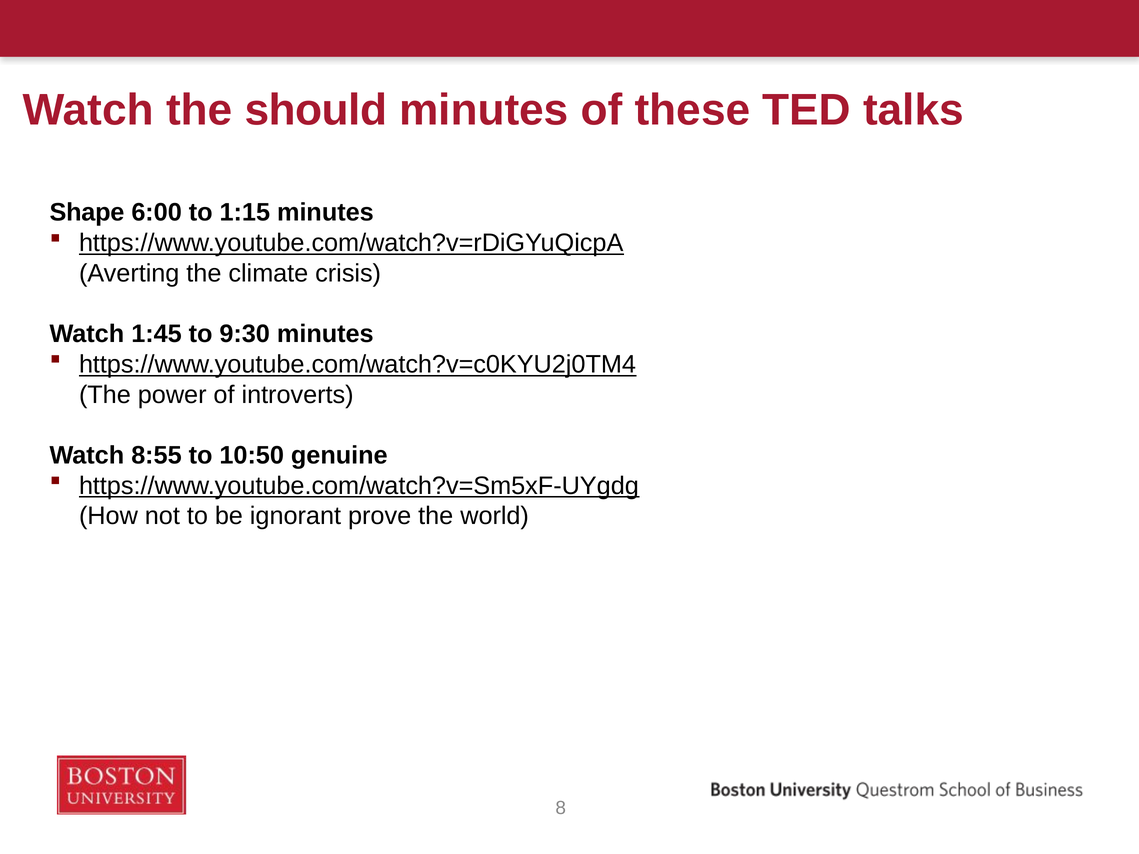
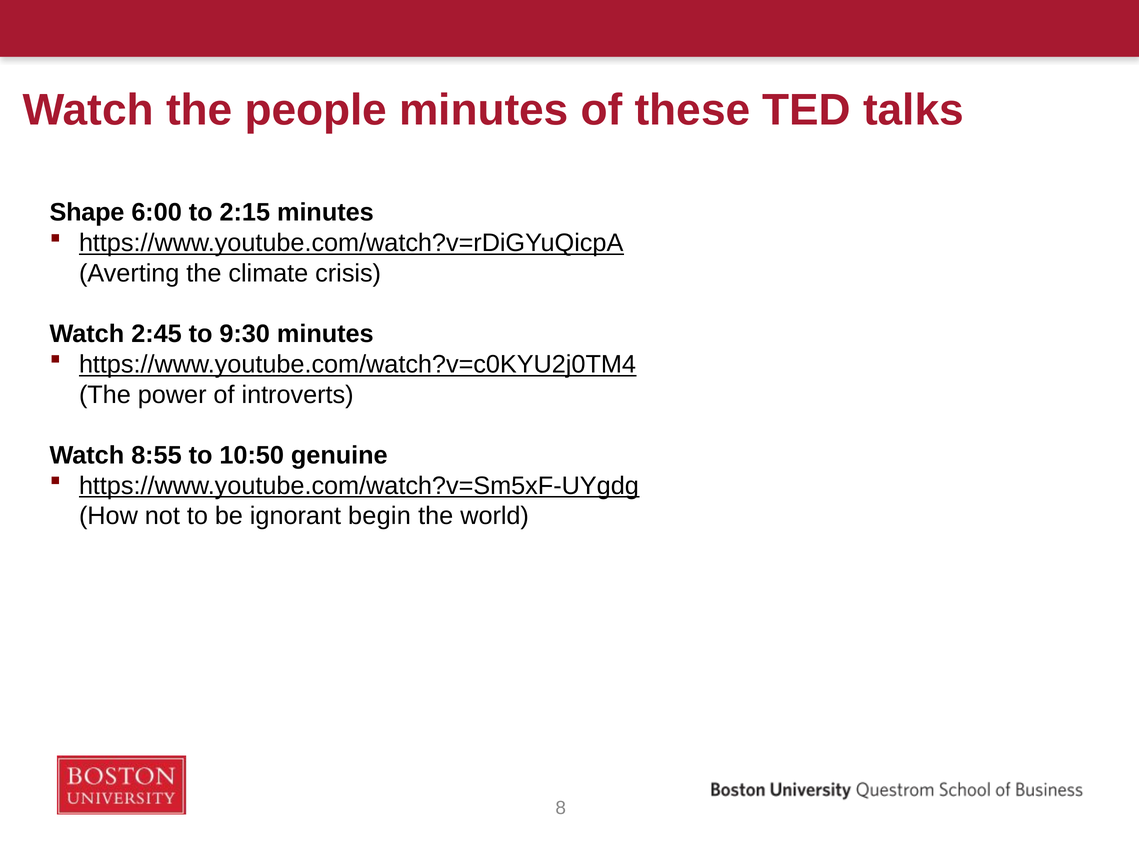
should: should -> people
1:15: 1:15 -> 2:15
1:45: 1:45 -> 2:45
prove: prove -> begin
